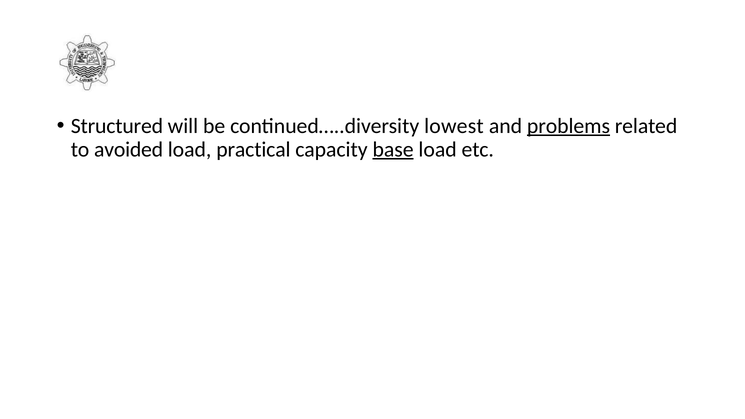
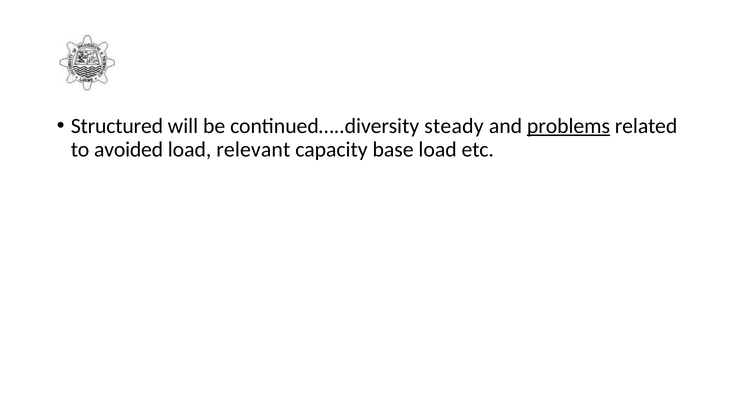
lowest: lowest -> steady
practical: practical -> relevant
base underline: present -> none
